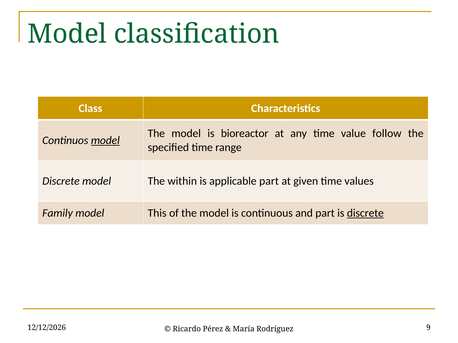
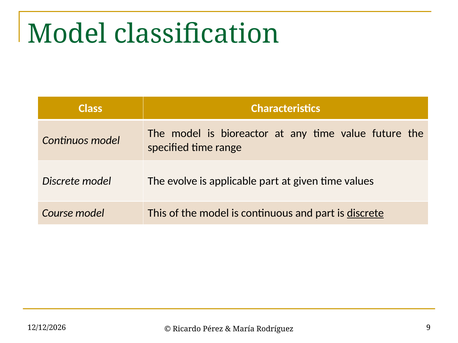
follow: follow -> future
model at (105, 141) underline: present -> none
within: within -> evolve
Family: Family -> Course
